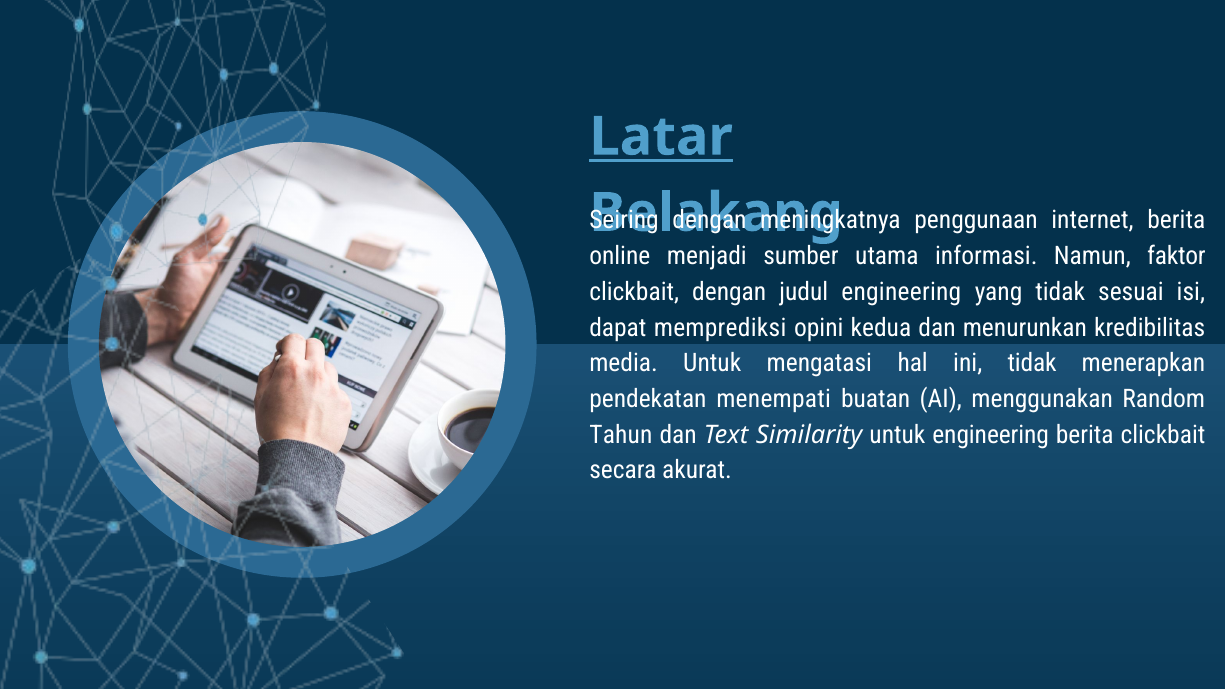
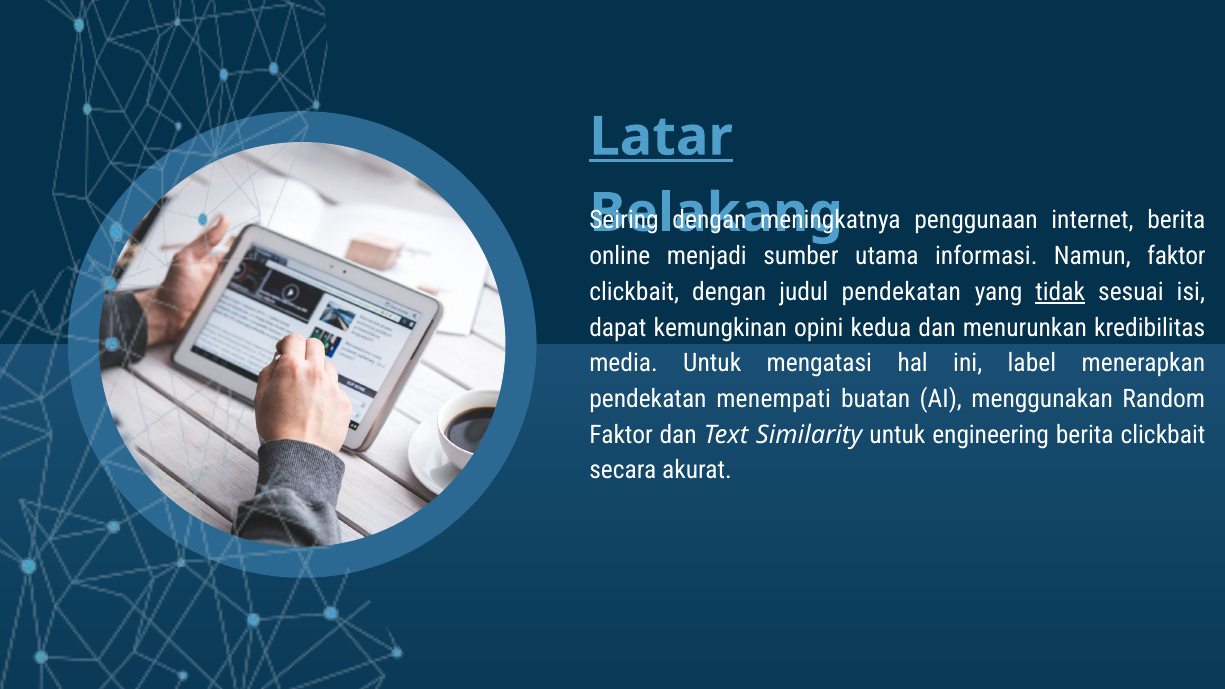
judul engineering: engineering -> pendekatan
tidak at (1060, 292) underline: none -> present
memprediksi: memprediksi -> kemungkinan
ini tidak: tidak -> label
Tahun at (621, 435): Tahun -> Faktor
